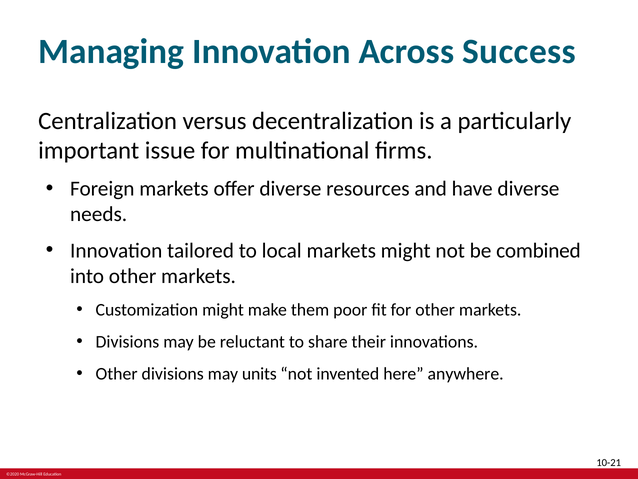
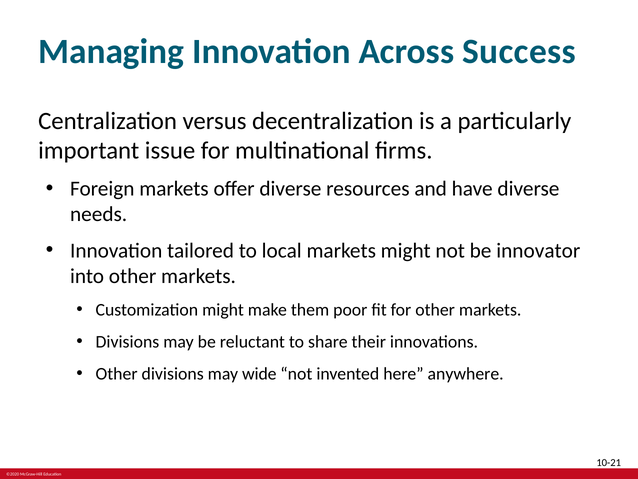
combined: combined -> innovator
units: units -> wide
